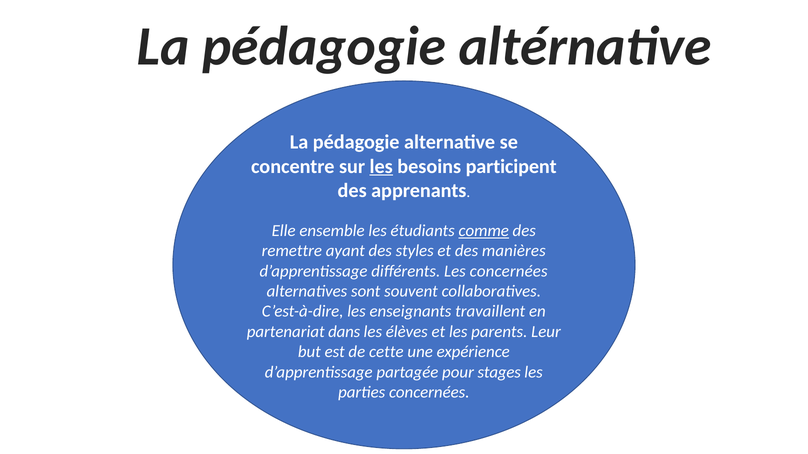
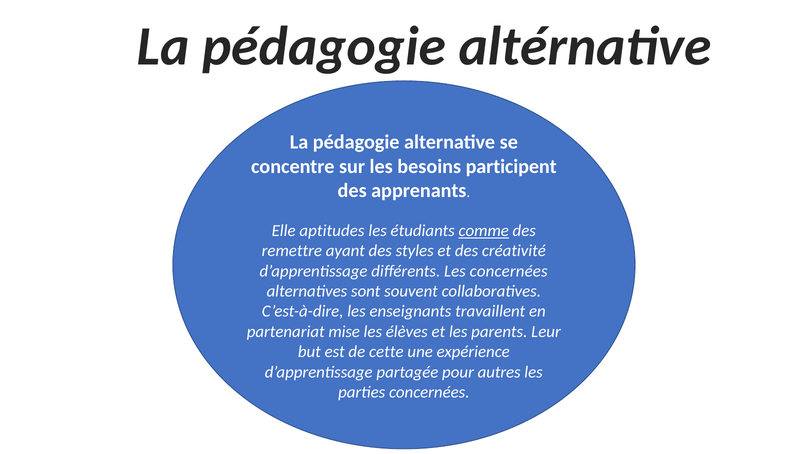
les at (381, 167) underline: present -> none
ensemble: ensemble -> aptitudes
manières: manières -> créativité
dans: dans -> mise
stages: stages -> autres
